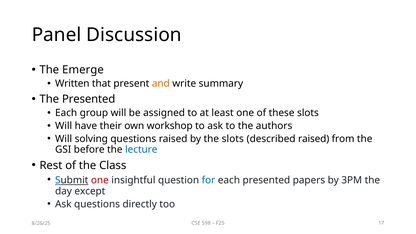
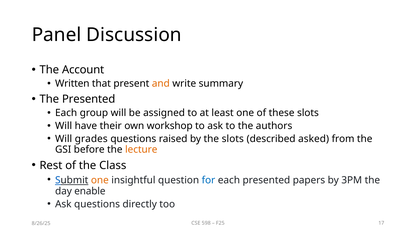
Emerge: Emerge -> Account
solving: solving -> grades
described raised: raised -> asked
lecture colour: blue -> orange
one at (100, 180) colour: red -> orange
except: except -> enable
